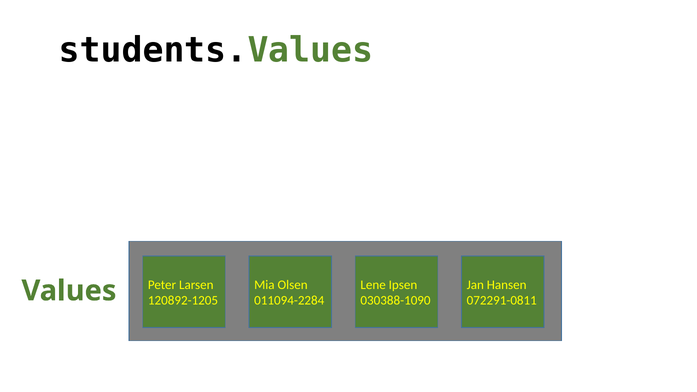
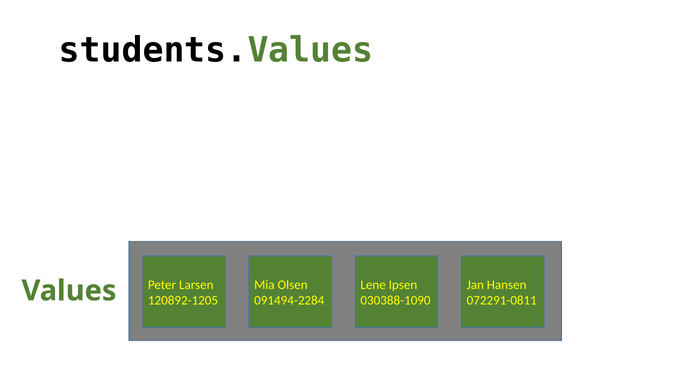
011094-2284: 011094-2284 -> 091494-2284
